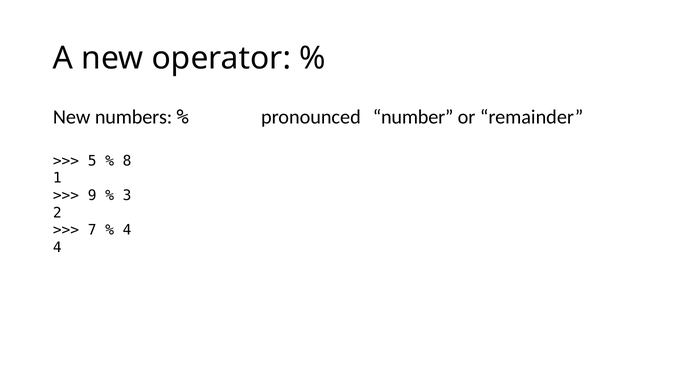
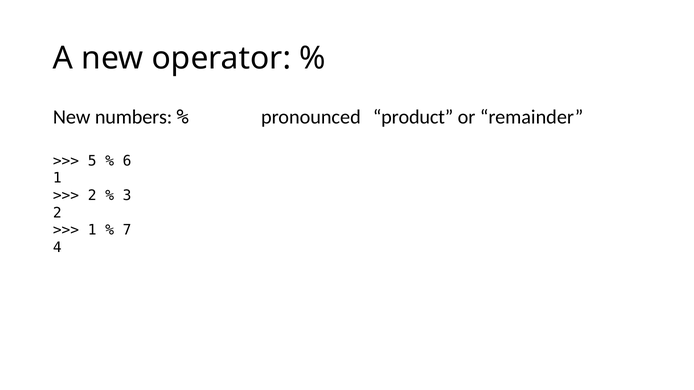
number: number -> product
8: 8 -> 6
9 at (92, 196): 9 -> 2
7 at (92, 230): 7 -> 1
4 at (127, 230): 4 -> 7
